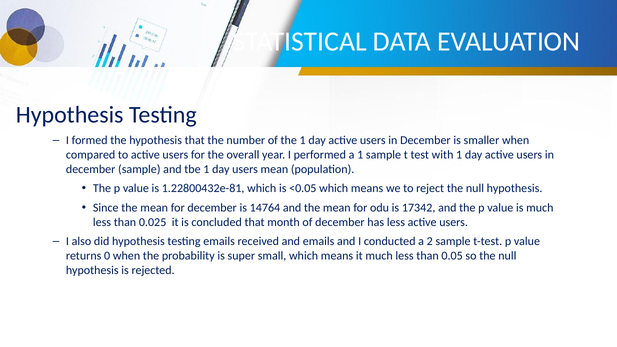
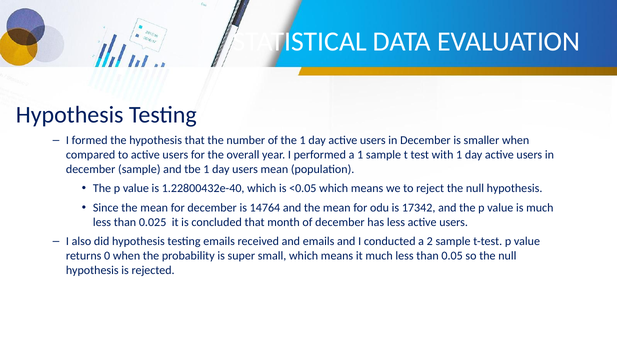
1.22800432e-81: 1.22800432e-81 -> 1.22800432e-40
